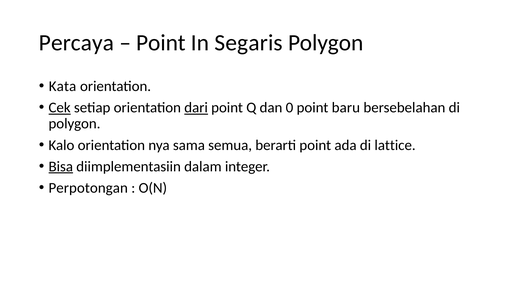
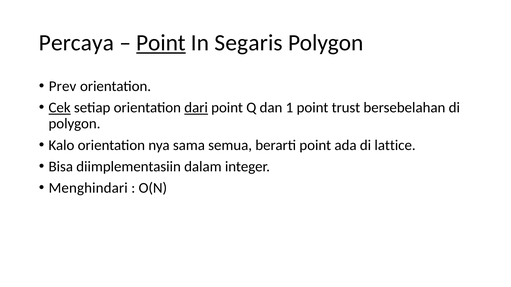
Point at (161, 43) underline: none -> present
Kata: Kata -> Prev
0: 0 -> 1
baru: baru -> trust
Bisa underline: present -> none
Perpotongan: Perpotongan -> Menghindari
